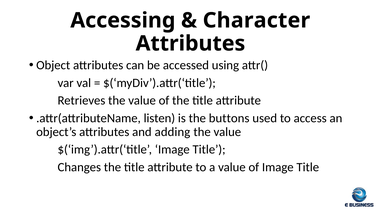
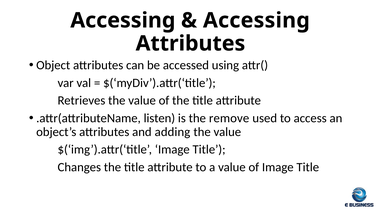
Character at (256, 20): Character -> Accessing
buttons: buttons -> remove
